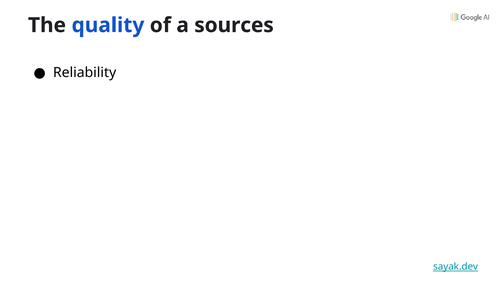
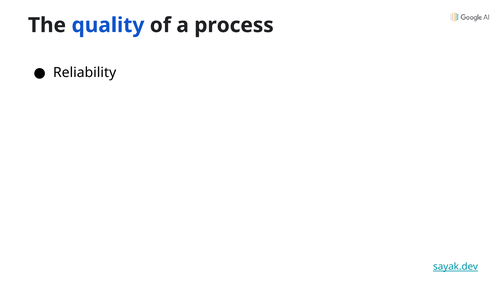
sources: sources -> process
